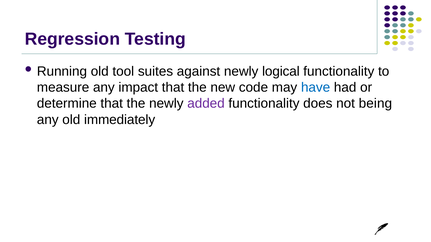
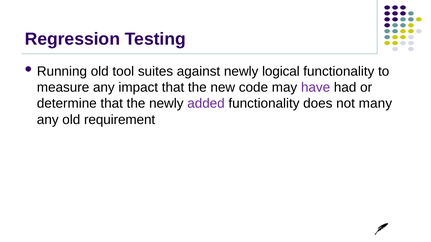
have colour: blue -> purple
being: being -> many
immediately: immediately -> requirement
